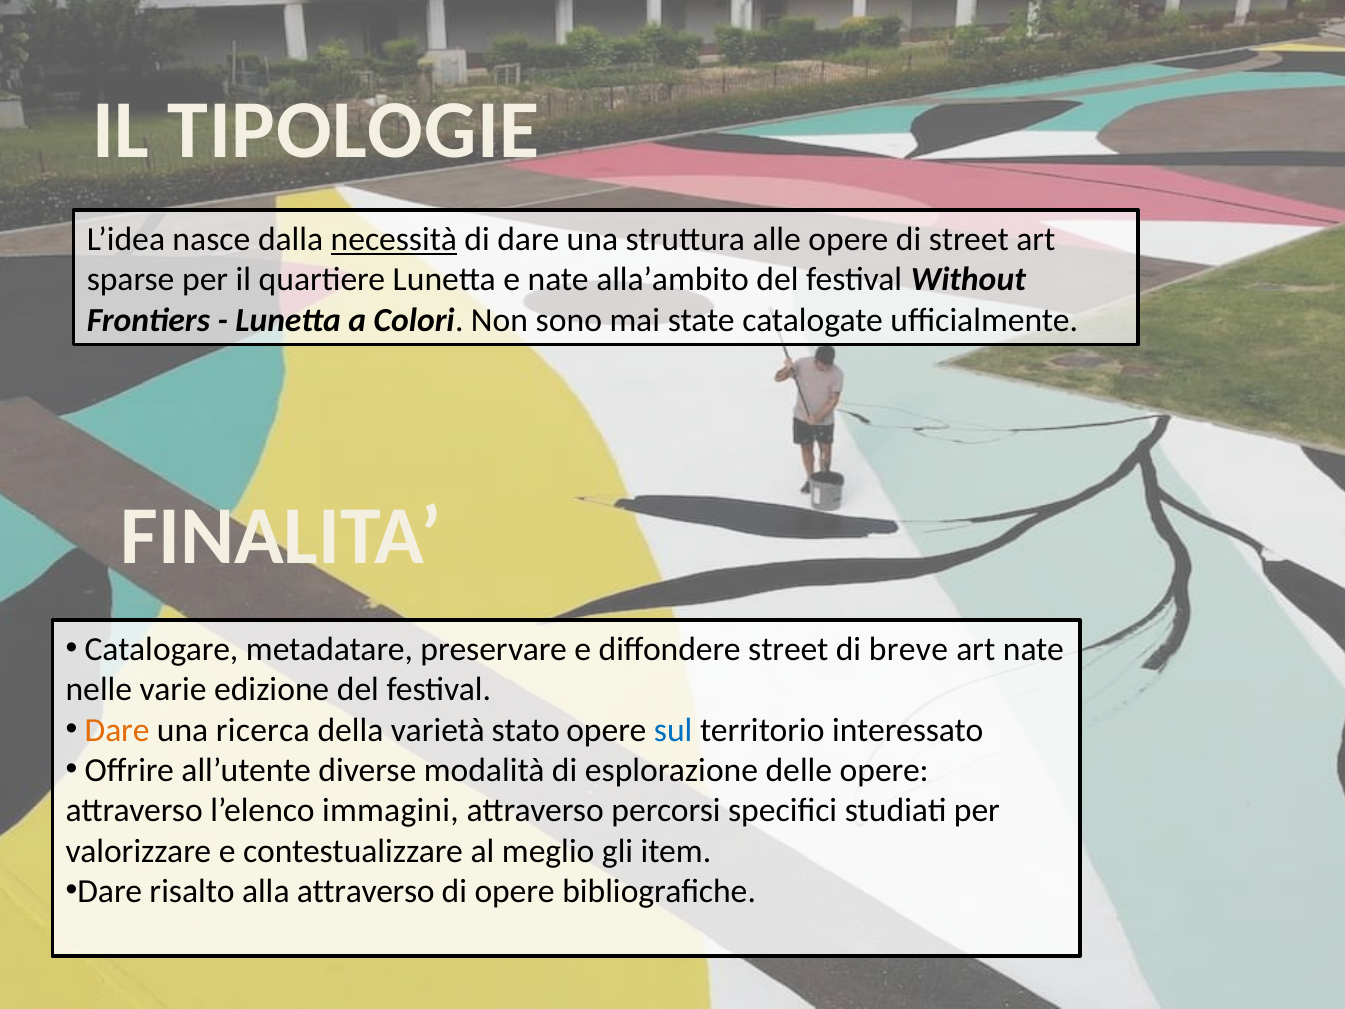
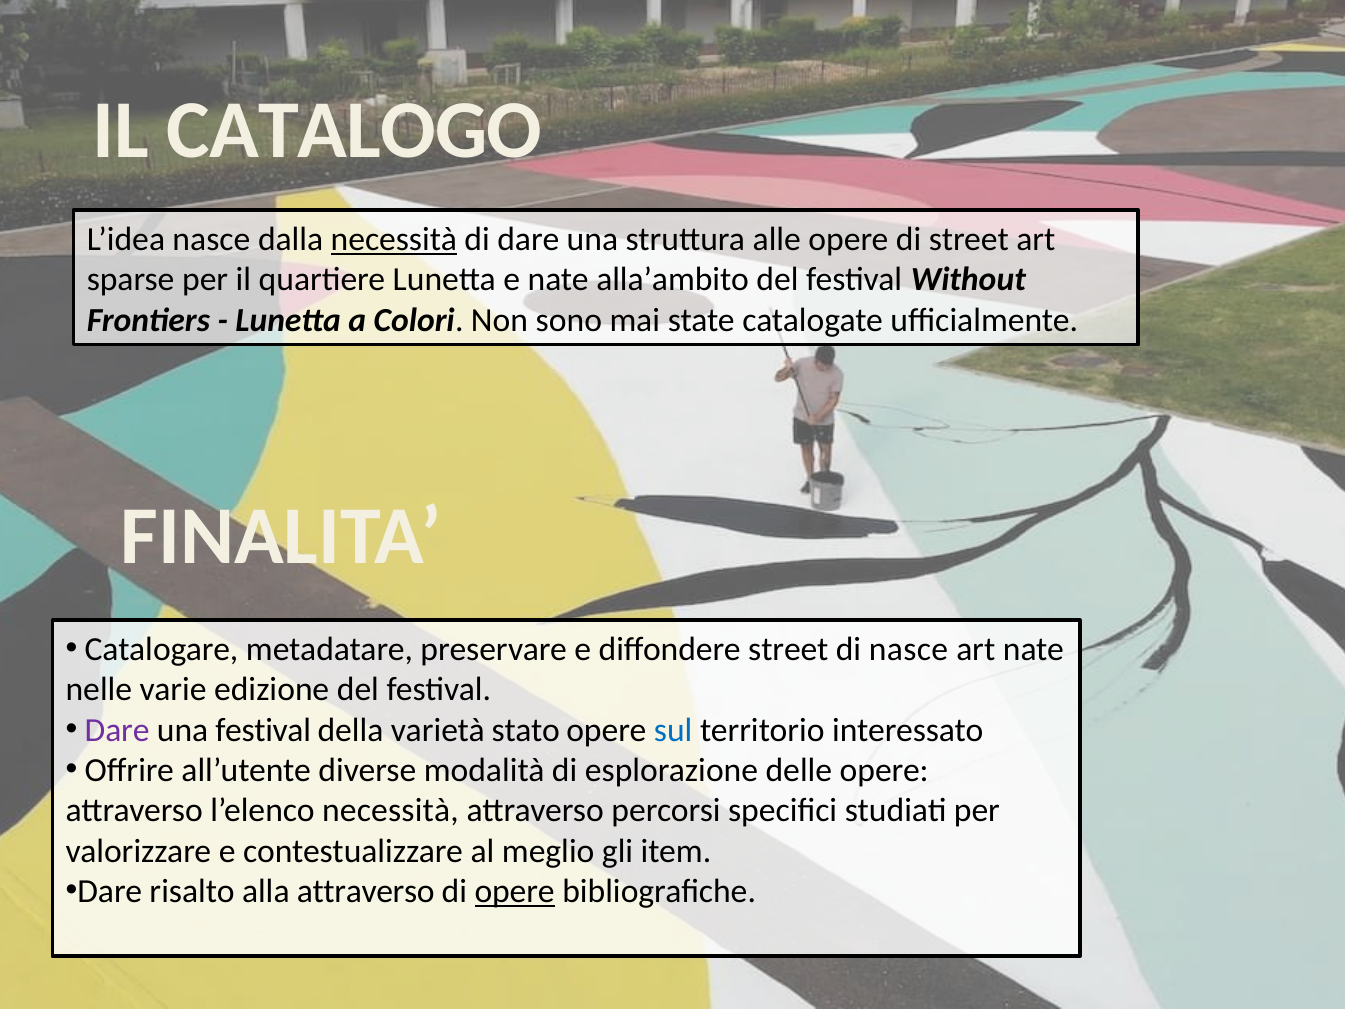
TIPOLOGIE: TIPOLOGIE -> CATALOGO
di breve: breve -> nasce
Dare at (117, 730) colour: orange -> purple
una ricerca: ricerca -> festival
l’elenco immagini: immagini -> necessità
opere at (515, 891) underline: none -> present
